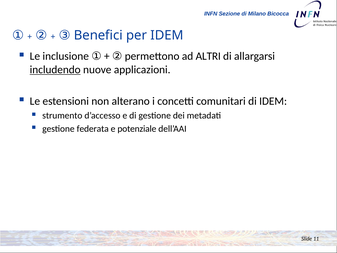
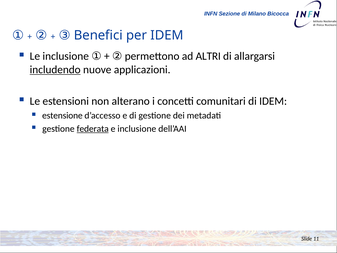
strumento: strumento -> estensione
federata underline: none -> present
e potenziale: potenziale -> inclusione
